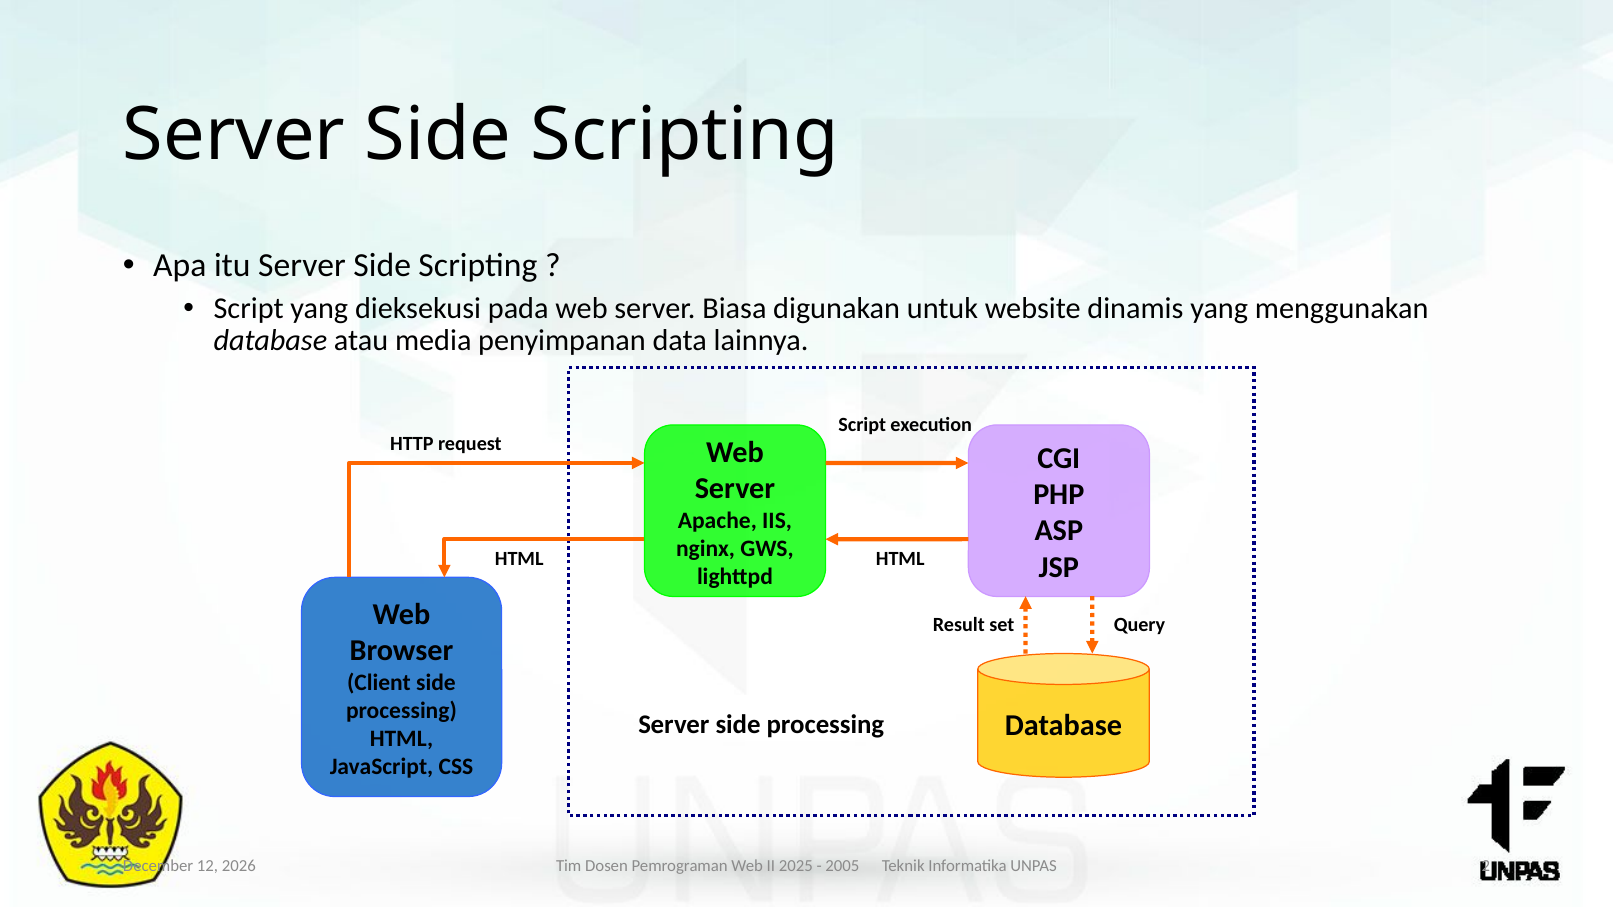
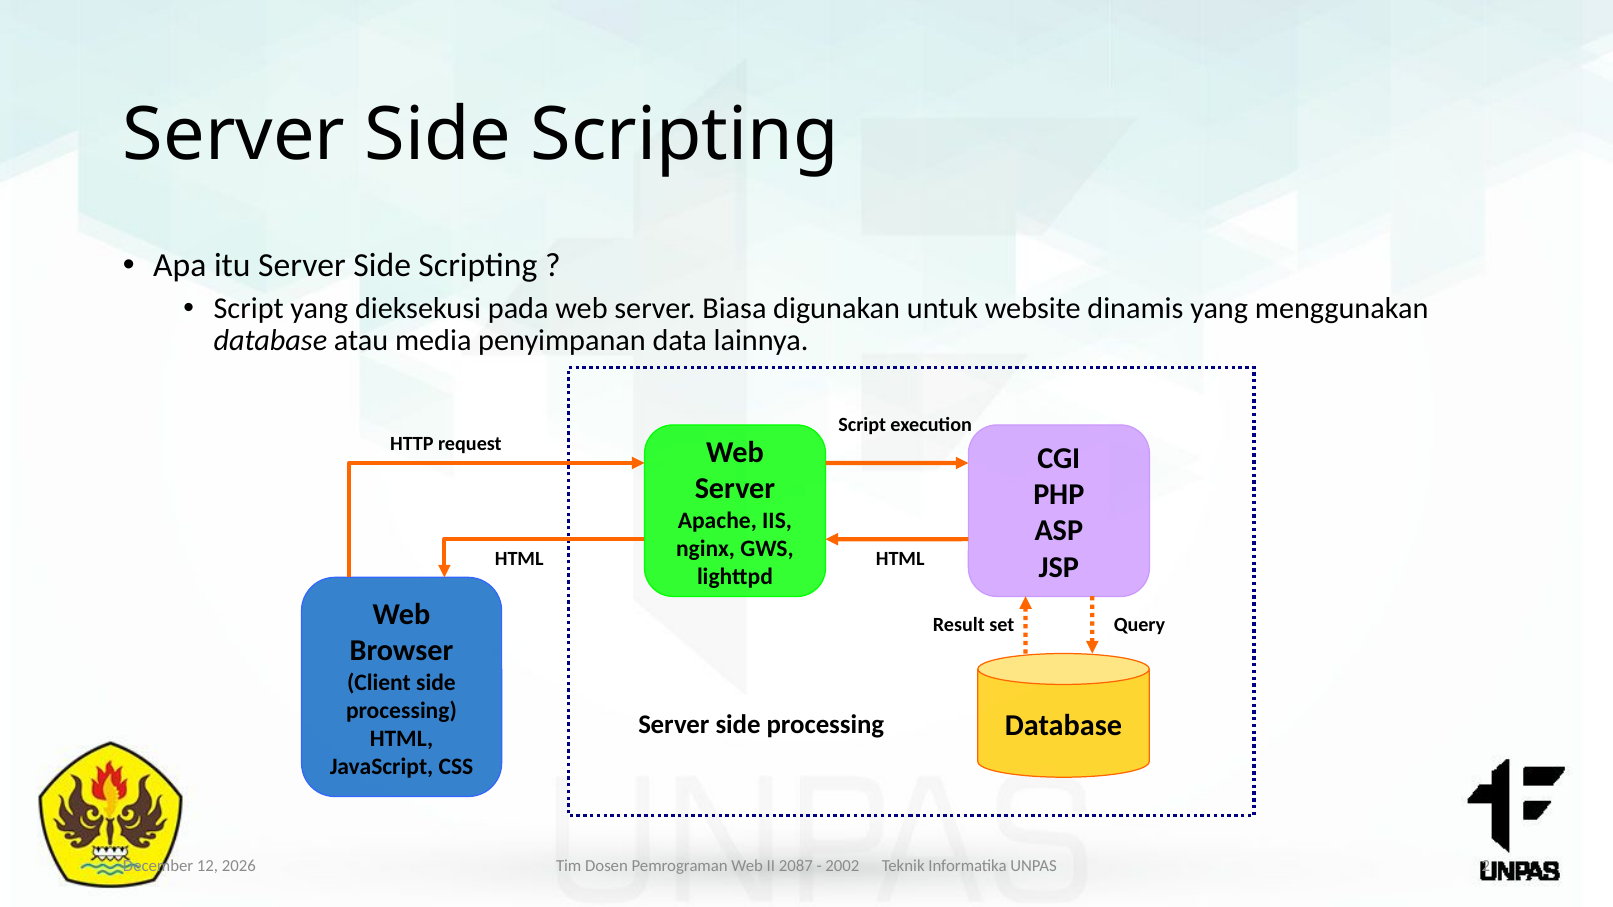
2025: 2025 -> 2087
2005: 2005 -> 2002
